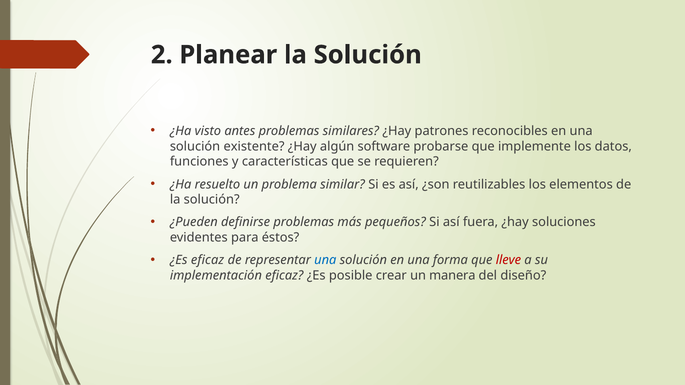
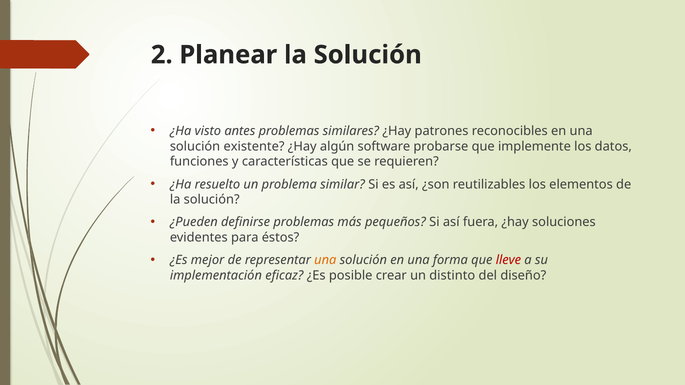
¿Es eficaz: eficaz -> mejor
una at (325, 260) colour: blue -> orange
manera: manera -> distinto
